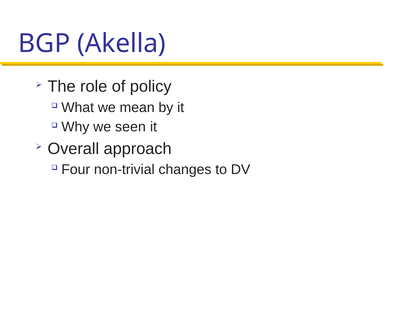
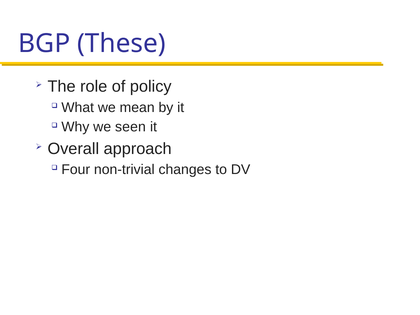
Akella: Akella -> These
